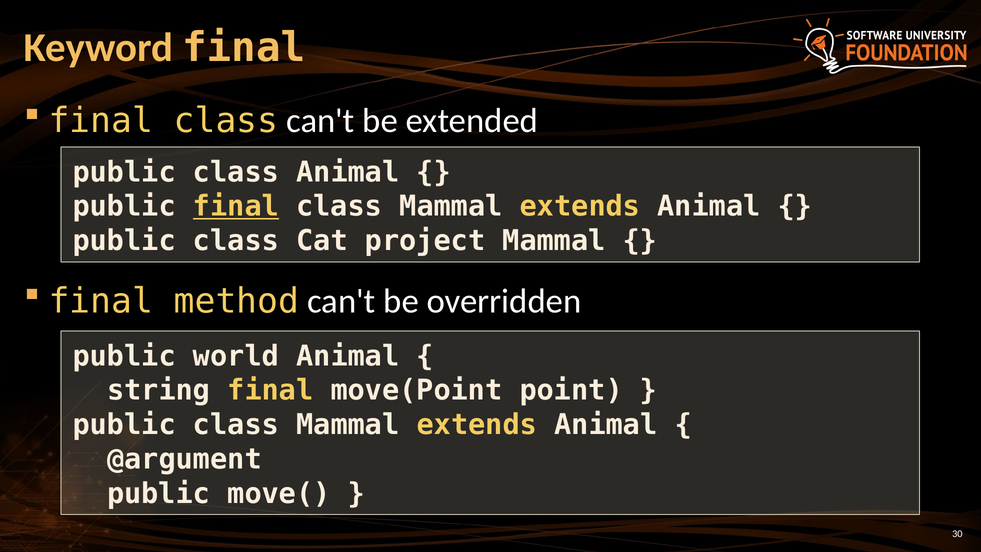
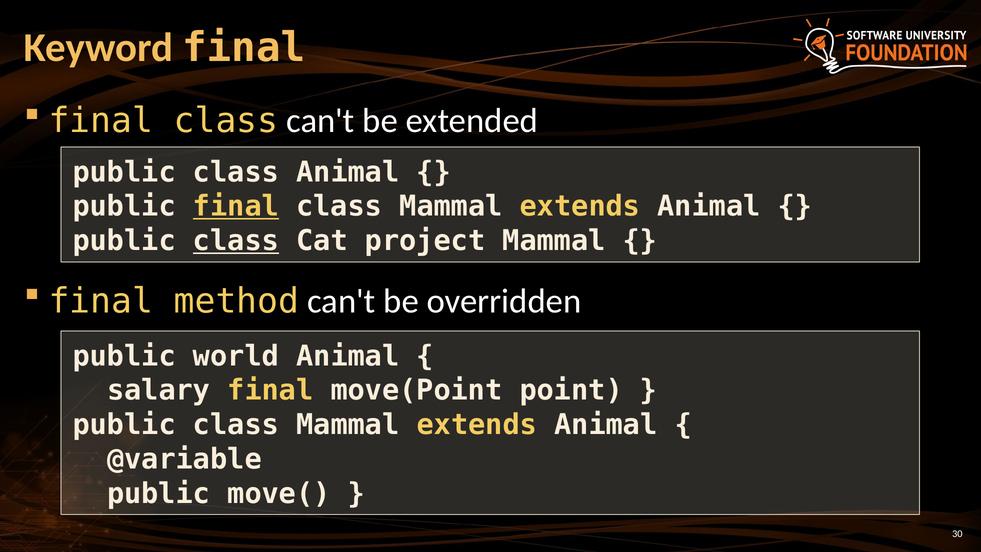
class at (236, 241) underline: none -> present
string: string -> salary
@argument: @argument -> @variable
